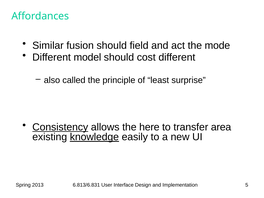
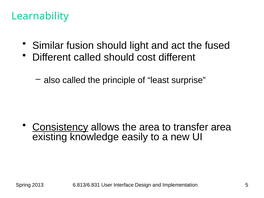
Affordances: Affordances -> Learnability
field: field -> light
mode: mode -> fused
Different model: model -> called
the here: here -> area
knowledge underline: present -> none
